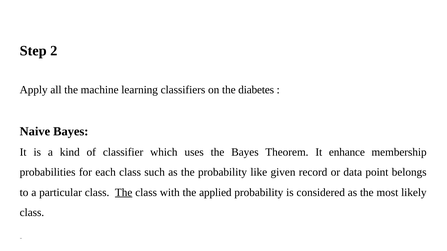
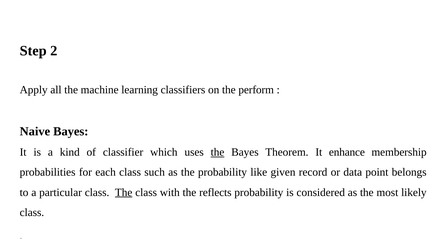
diabetes: diabetes -> perform
the at (218, 152) underline: none -> present
applied: applied -> reflects
